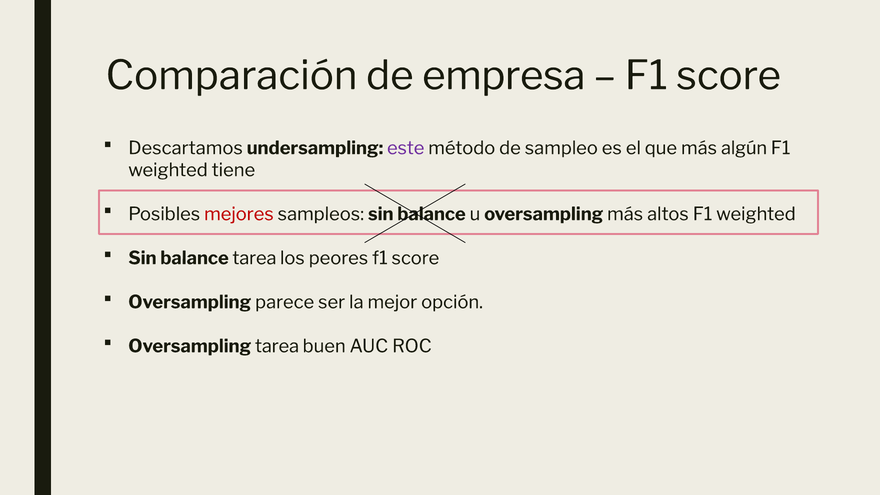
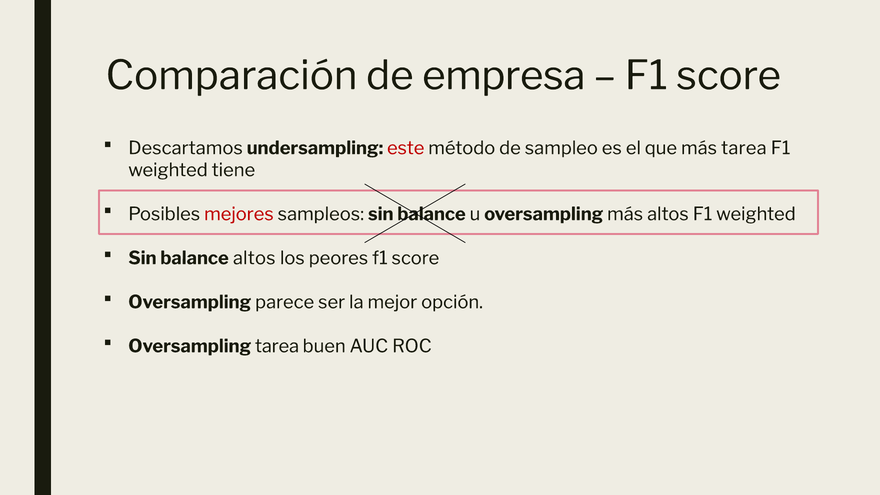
este colour: purple -> red
más algún: algún -> tarea
balance tarea: tarea -> altos
